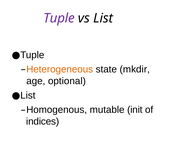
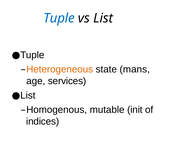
Tuple colour: purple -> blue
mkdir: mkdir -> mans
optional: optional -> services
